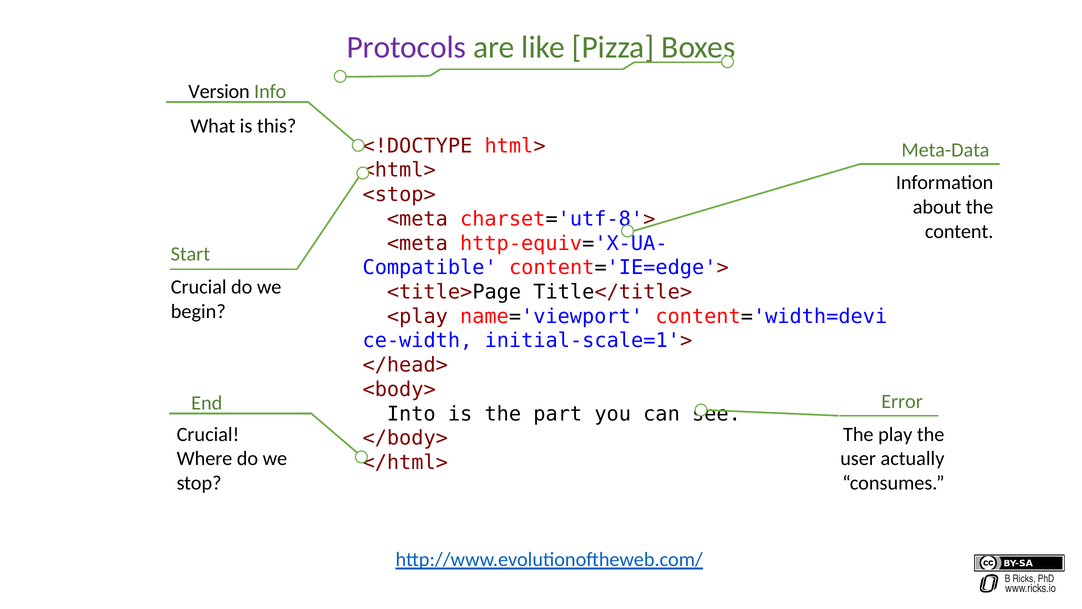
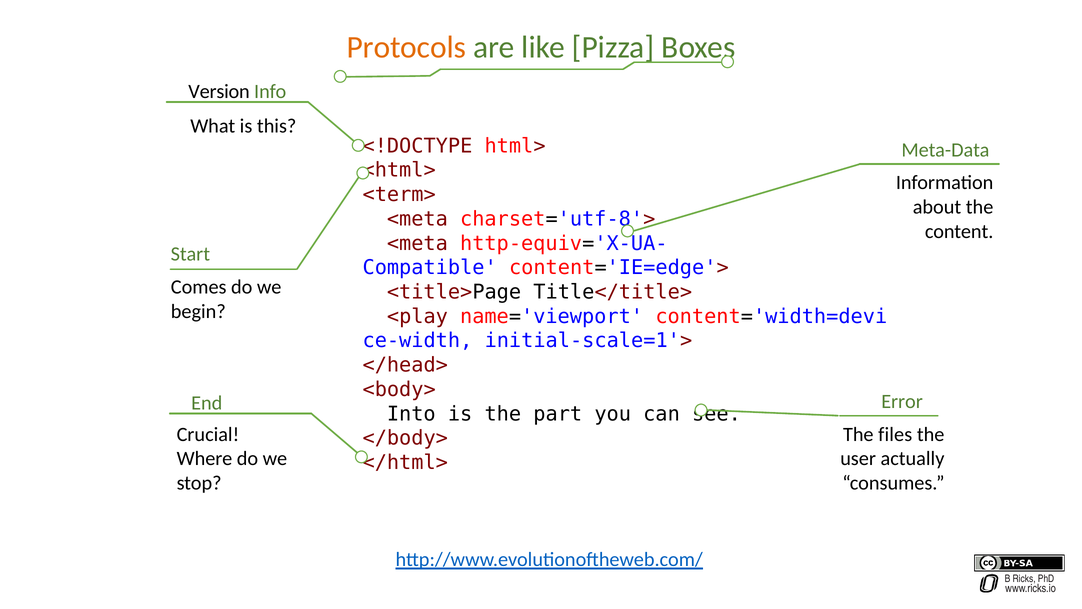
Protocols colour: purple -> orange
<stop>: <stop> -> <term>
Crucial at (199, 287): Crucial -> Comes
play: play -> files
